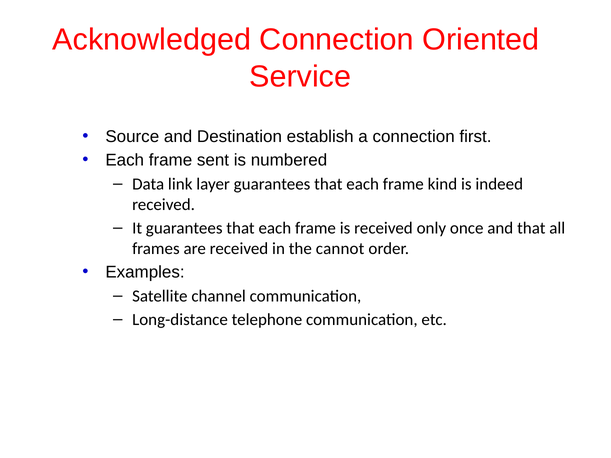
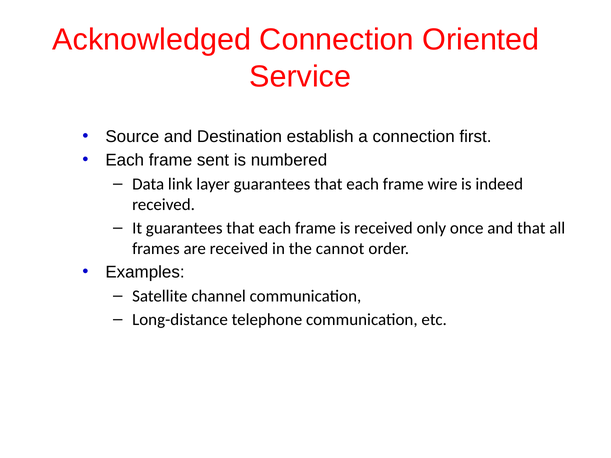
kind: kind -> wire
